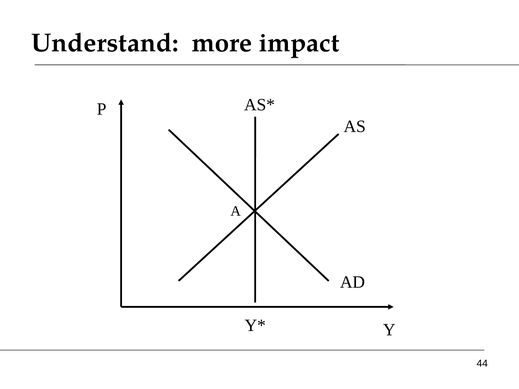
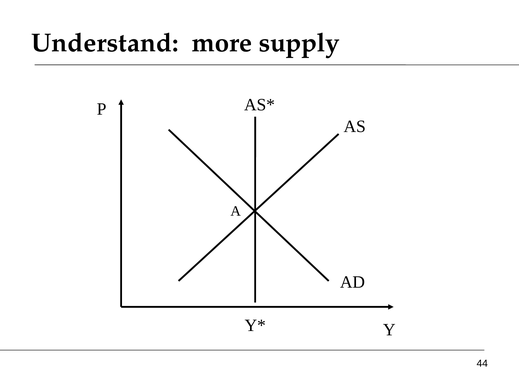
impact: impact -> supply
